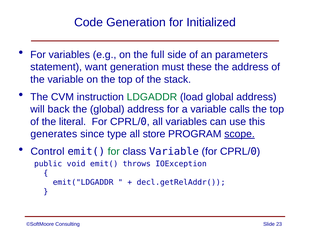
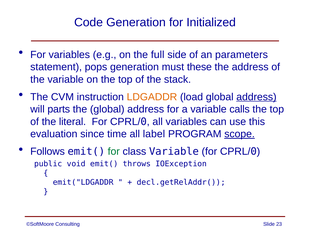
want: want -> pops
LDGADDR colour: green -> orange
address at (256, 97) underline: none -> present
back: back -> parts
generates: generates -> evaluation
type: type -> time
store: store -> label
Control: Control -> Follows
